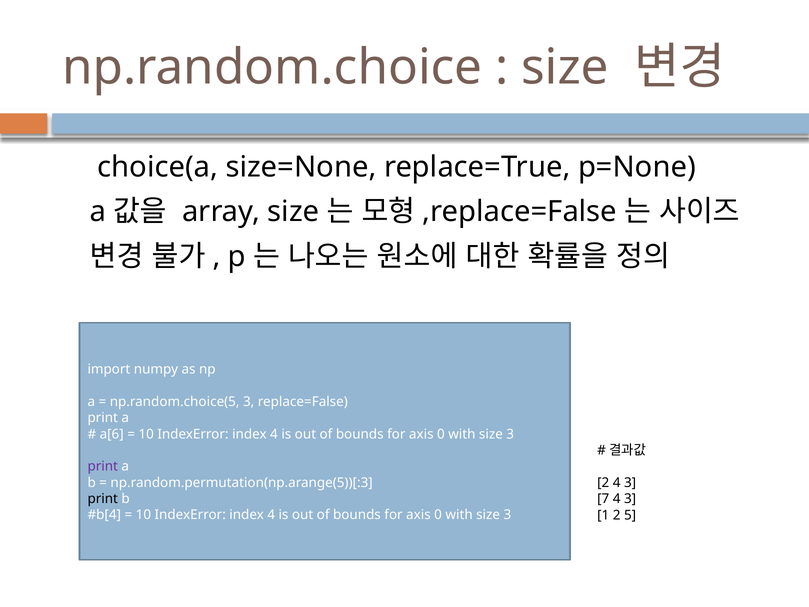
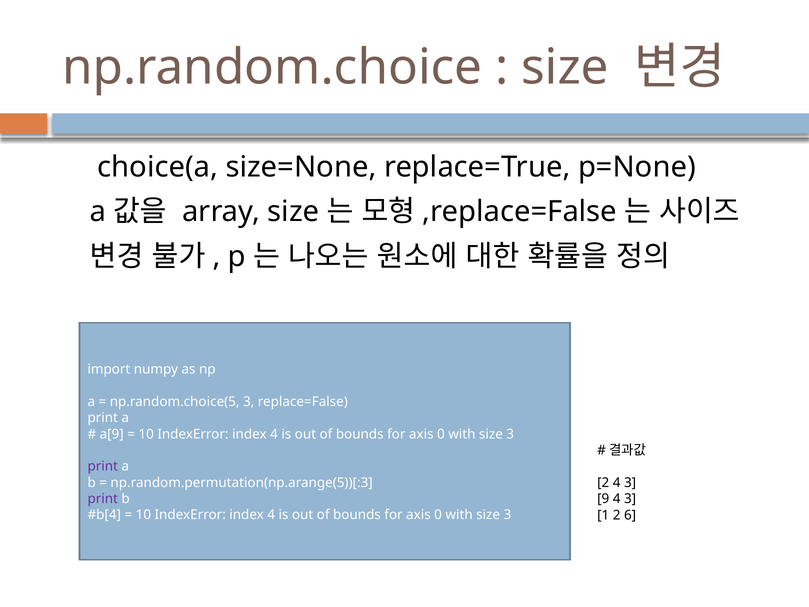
a[6: a[6 -> a[9
print at (103, 499) colour: black -> purple
7: 7 -> 9
5: 5 -> 6
